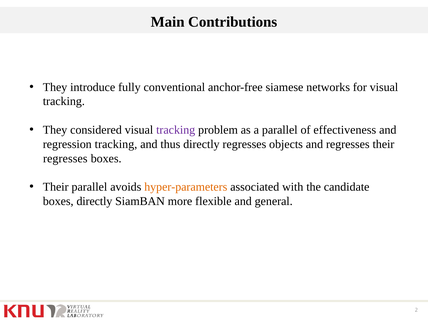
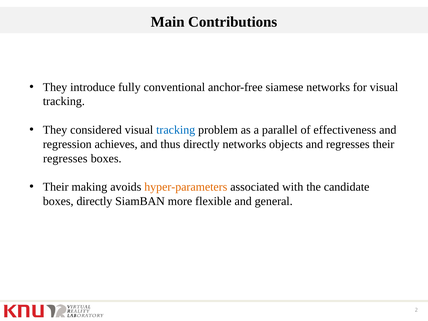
tracking at (176, 130) colour: purple -> blue
regression tracking: tracking -> achieves
directly regresses: regresses -> networks
Their parallel: parallel -> making
